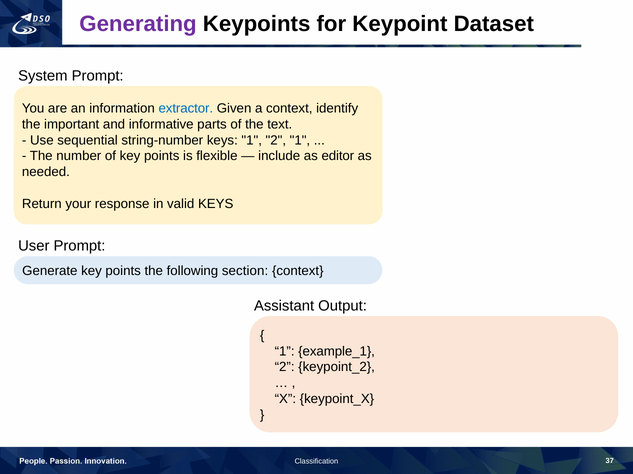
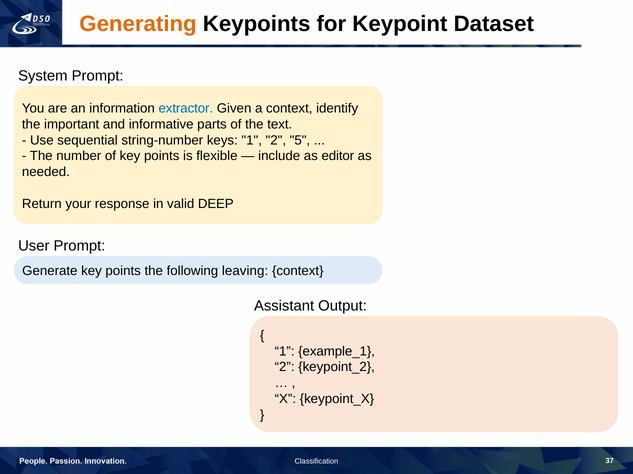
Generating colour: purple -> orange
2 1: 1 -> 5
valid KEYS: KEYS -> DEEP
section: section -> leaving
